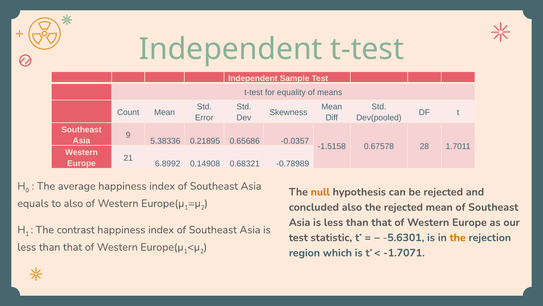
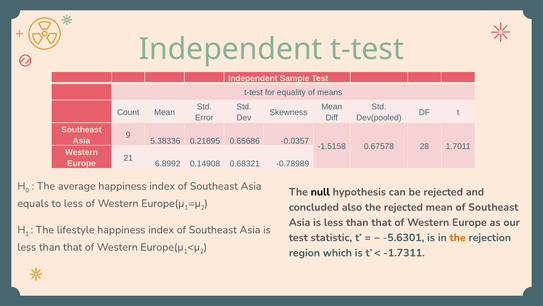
null colour: orange -> black
to also: also -> less
contrast: contrast -> lifestyle
-1.7071: -1.7071 -> -1.7311
